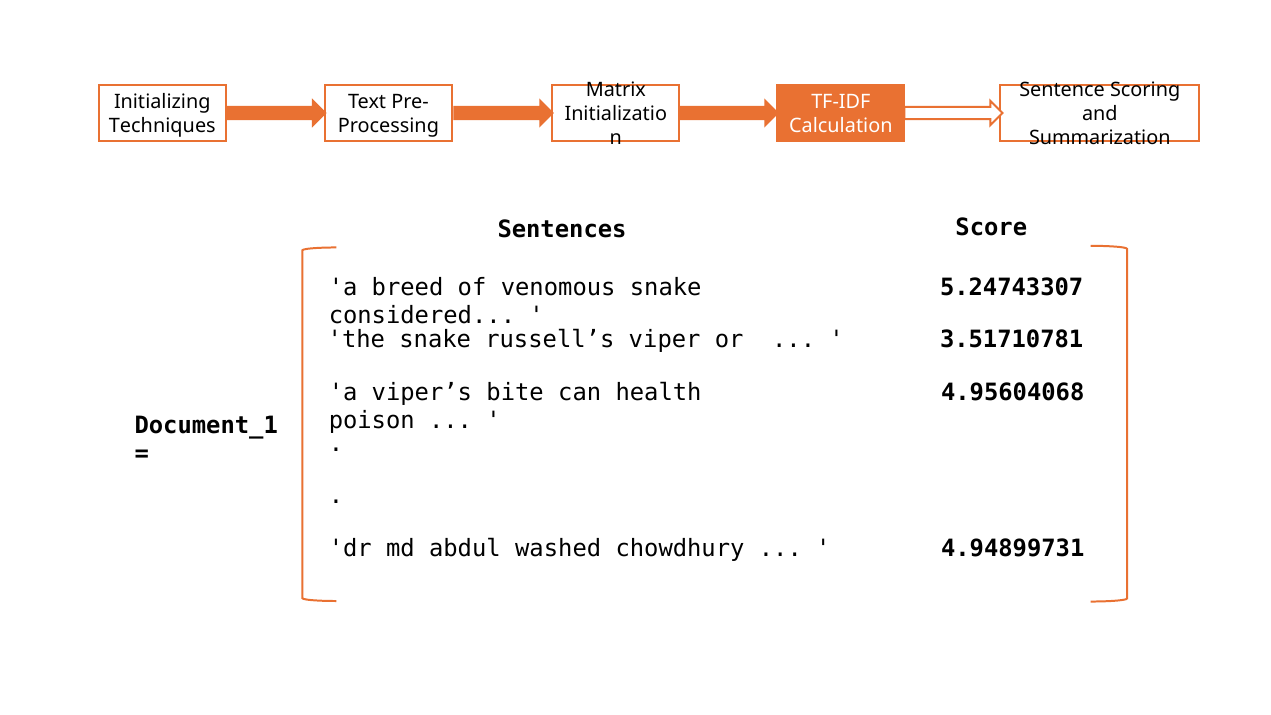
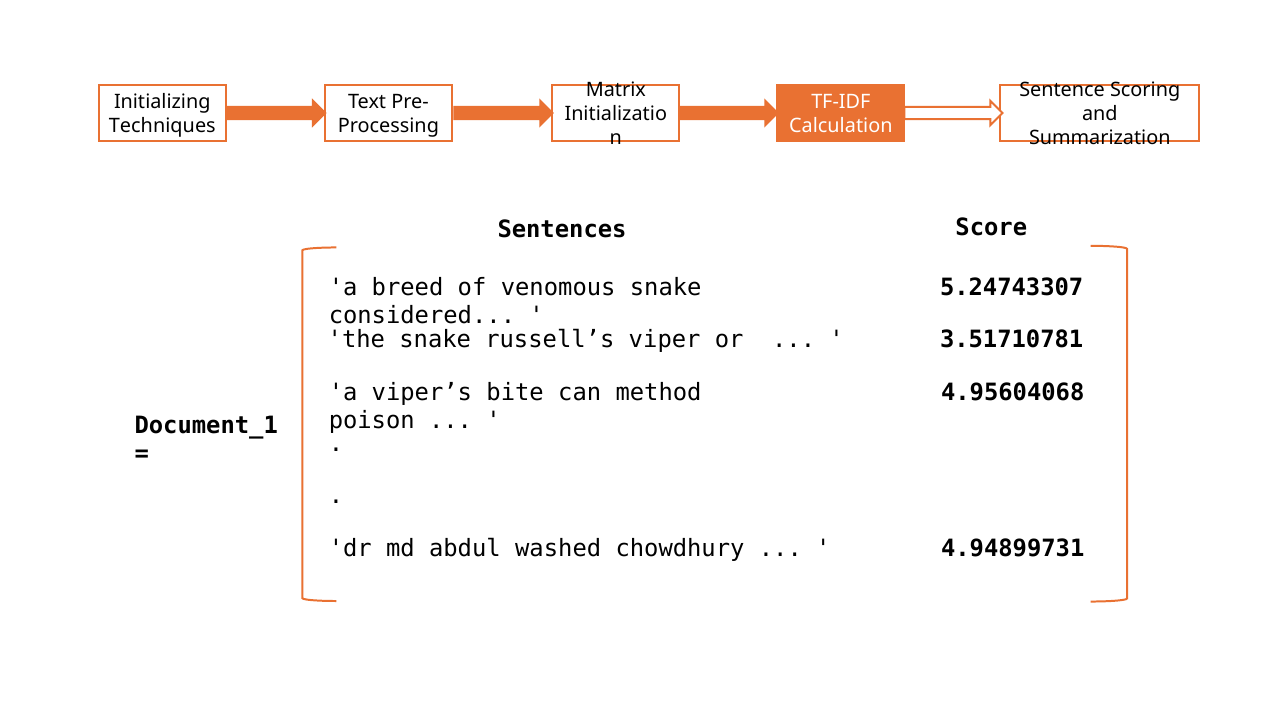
health: health -> method
